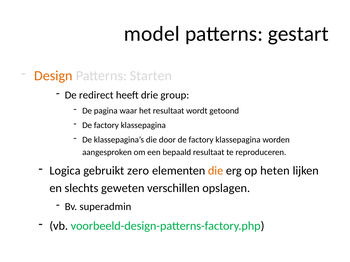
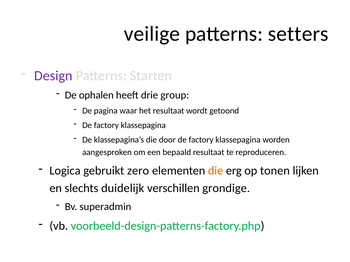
model: model -> veilige
gestart: gestart -> setters
Design colour: orange -> purple
redirect: redirect -> ophalen
heten: heten -> tonen
geweten: geweten -> duidelijk
opslagen: opslagen -> grondige
